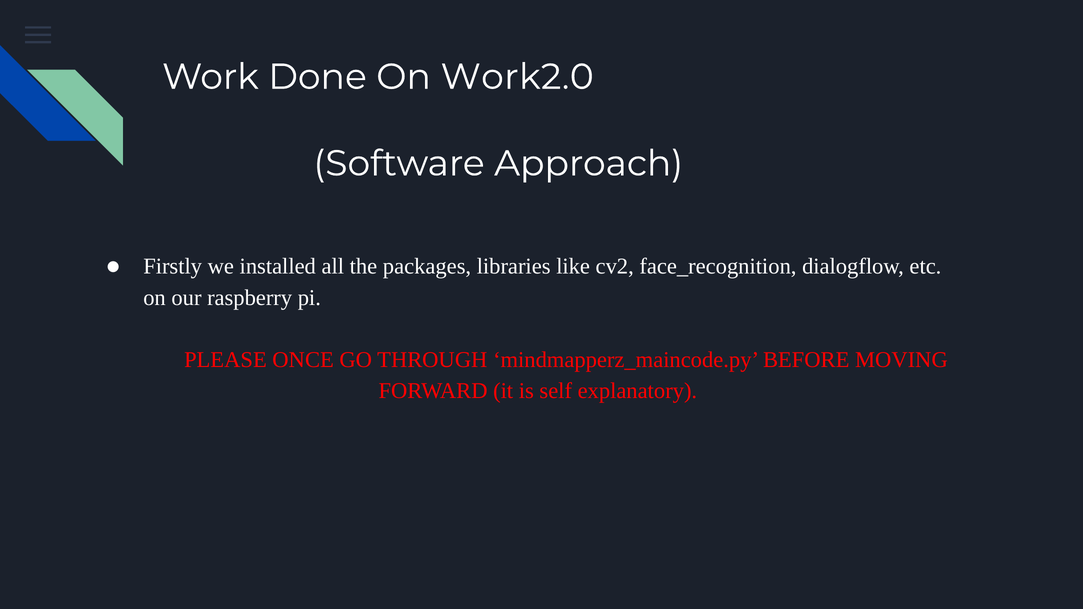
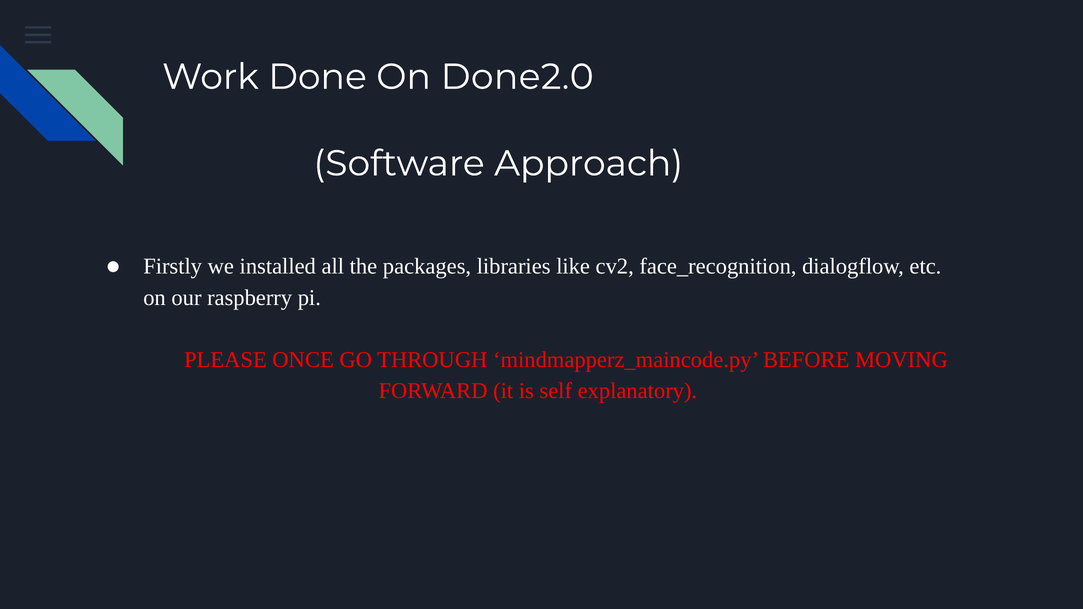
Work2.0: Work2.0 -> Done2.0
